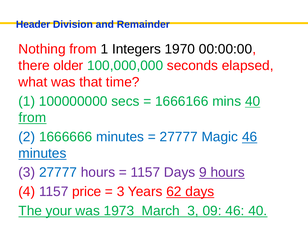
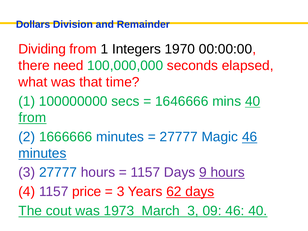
Header: Header -> Dollars
Nothing: Nothing -> Dividing
older: older -> need
1666166: 1666166 -> 1646666
your: your -> cout
